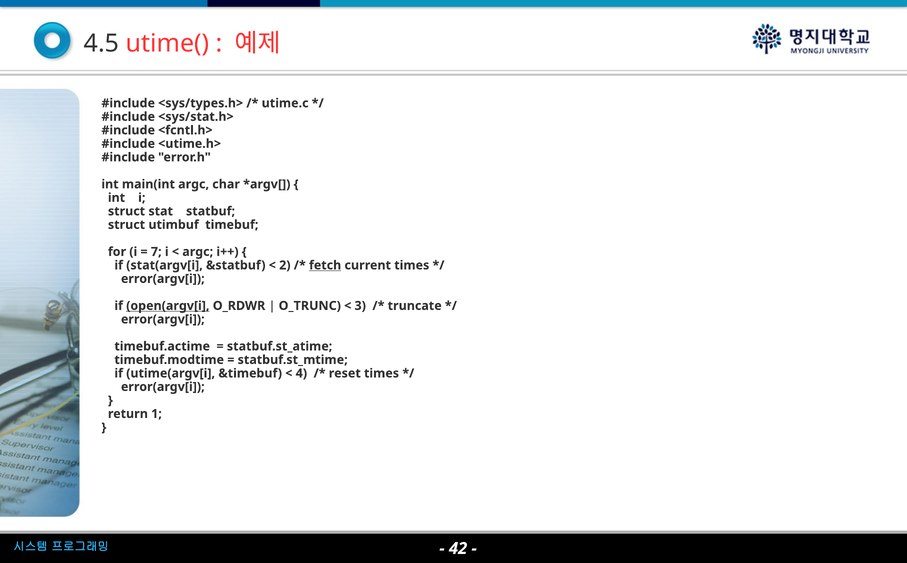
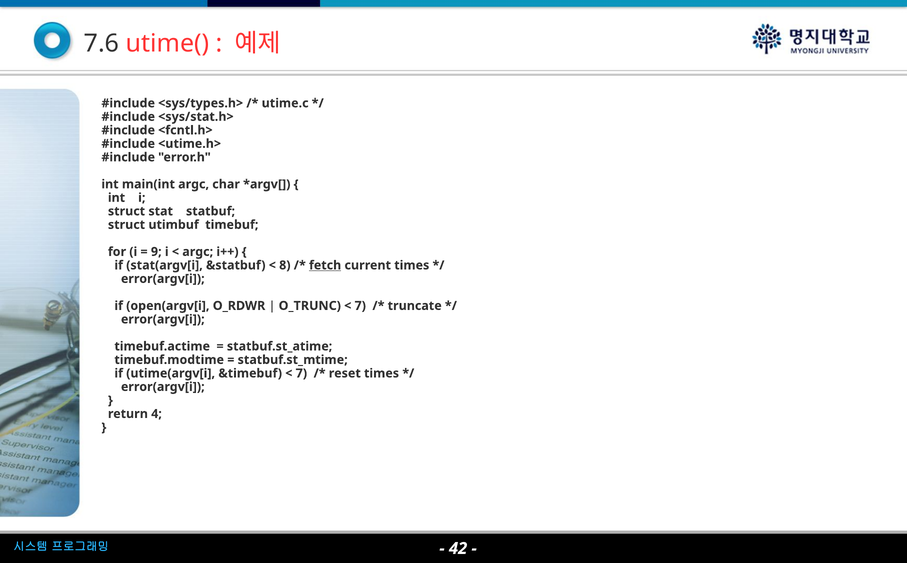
4.5: 4.5 -> 7.6
7: 7 -> 9
2: 2 -> 8
open(argv[i underline: present -> none
3 at (360, 306): 3 -> 7
4 at (301, 373): 4 -> 7
1: 1 -> 4
